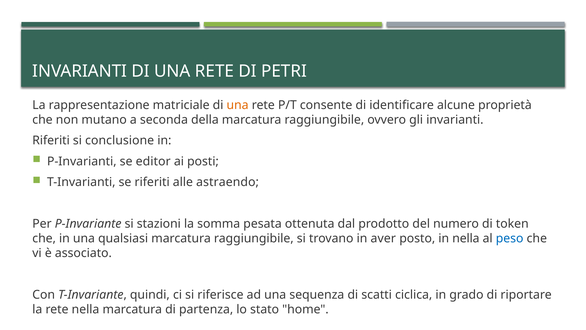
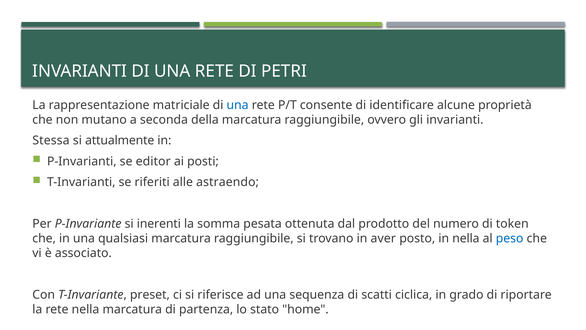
una at (238, 105) colour: orange -> blue
Riferiti at (51, 140): Riferiti -> Stessa
conclusione: conclusione -> attualmente
stazioni: stazioni -> inerenti
quindi: quindi -> preset
